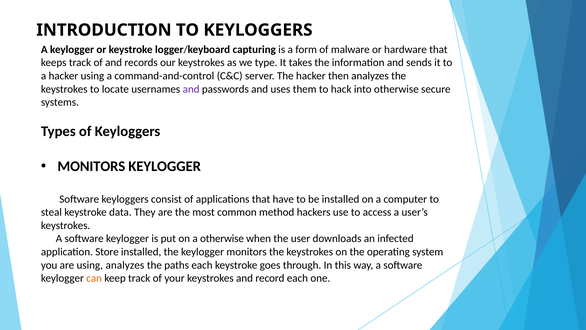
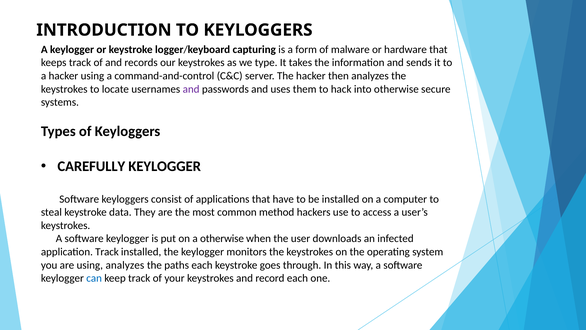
MONITORS at (91, 166): MONITORS -> CAREFULLY
application Store: Store -> Track
can colour: orange -> blue
